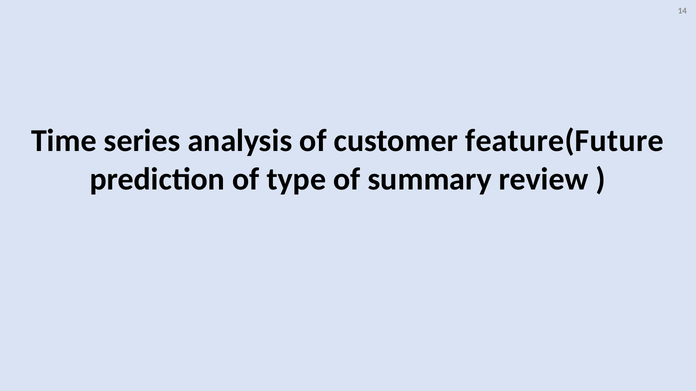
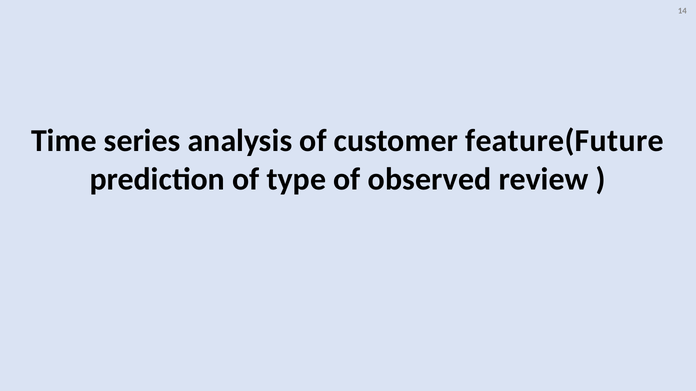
summary: summary -> observed
